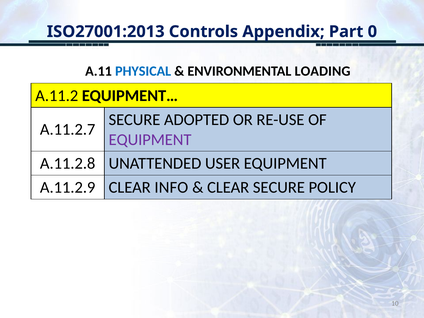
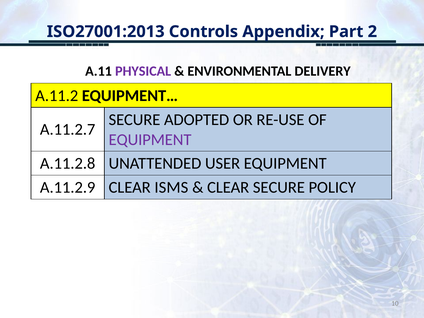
0: 0 -> 2
PHYSICAL colour: blue -> purple
LOADING: LOADING -> DELIVERY
INFO: INFO -> ISMS
